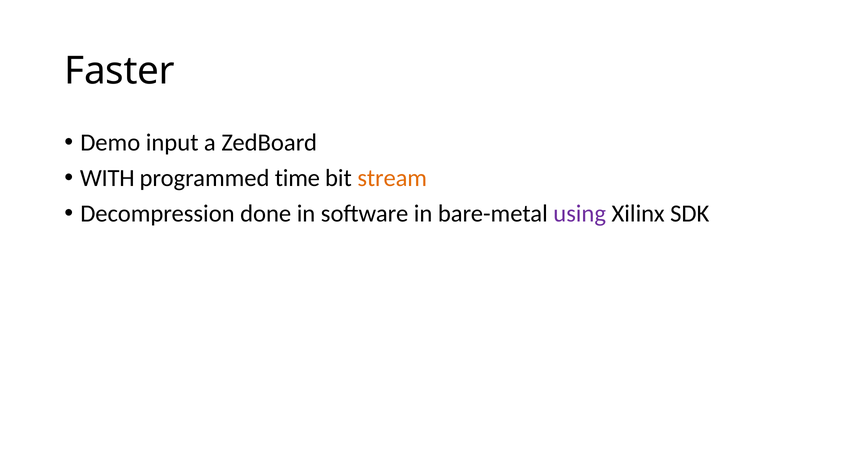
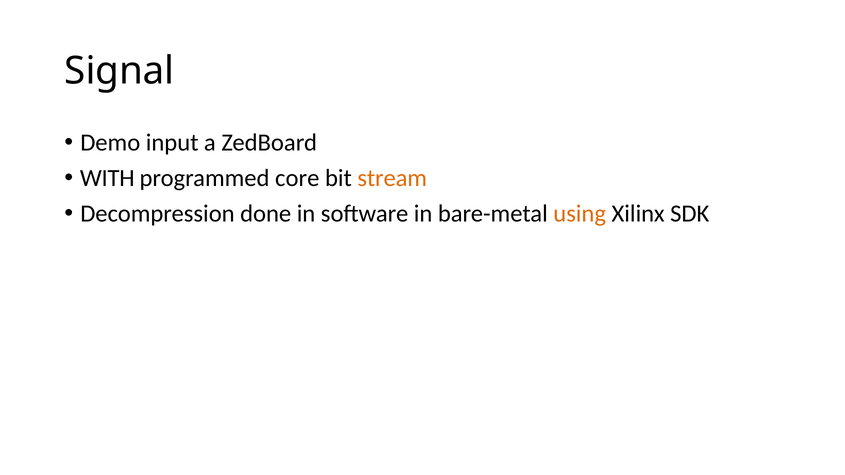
Faster: Faster -> Signal
time: time -> core
using colour: purple -> orange
